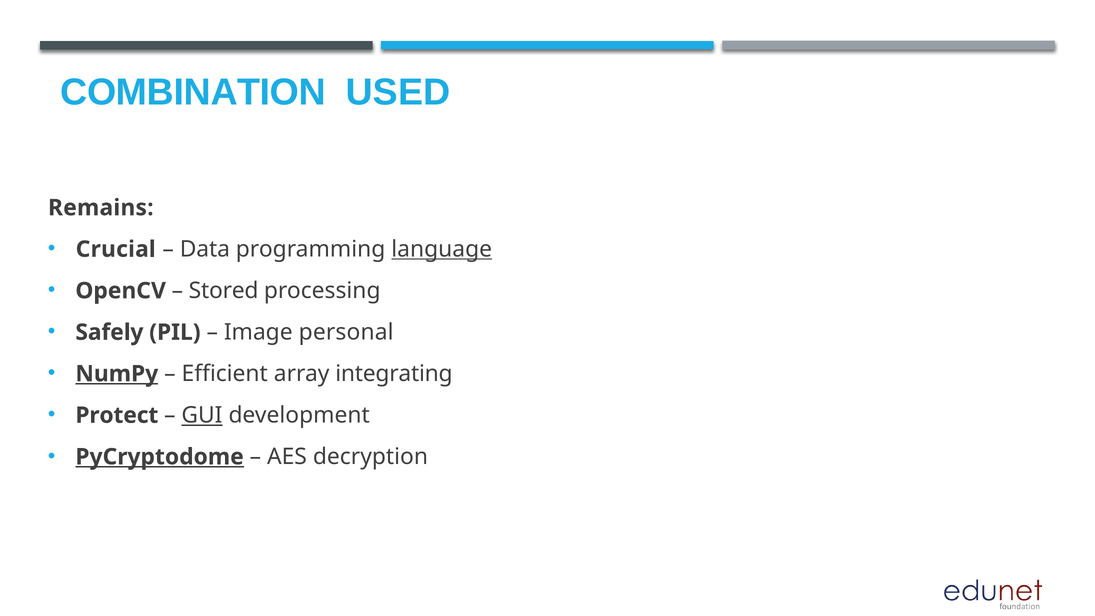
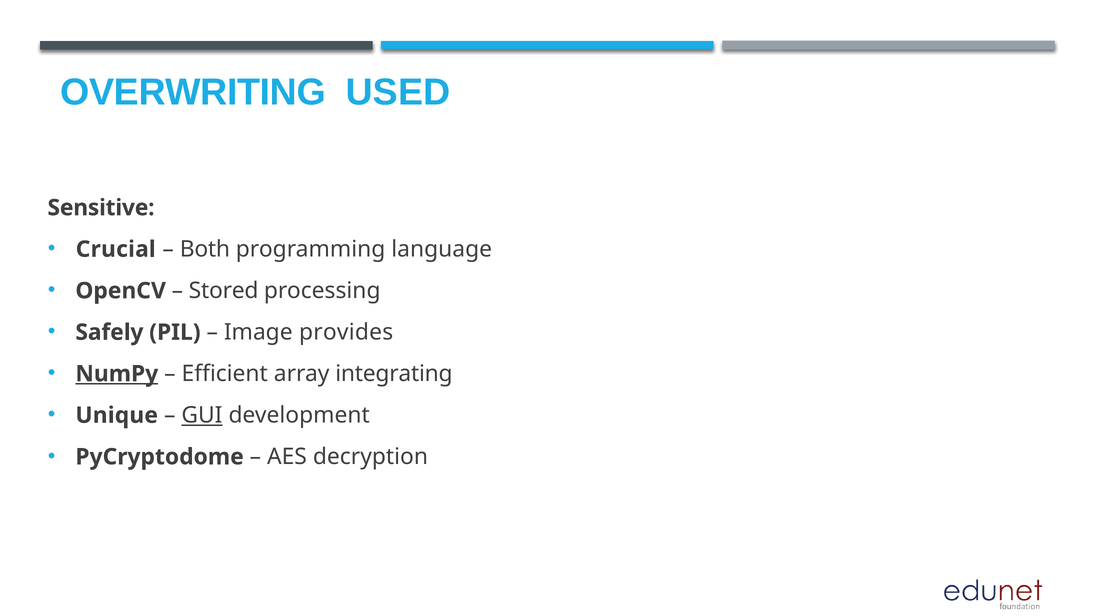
COMBINATION: COMBINATION -> OVERWRITING
Remains: Remains -> Sensitive
Data: Data -> Both
language underline: present -> none
personal: personal -> provides
Protect: Protect -> Unique
PyCryptodome underline: present -> none
